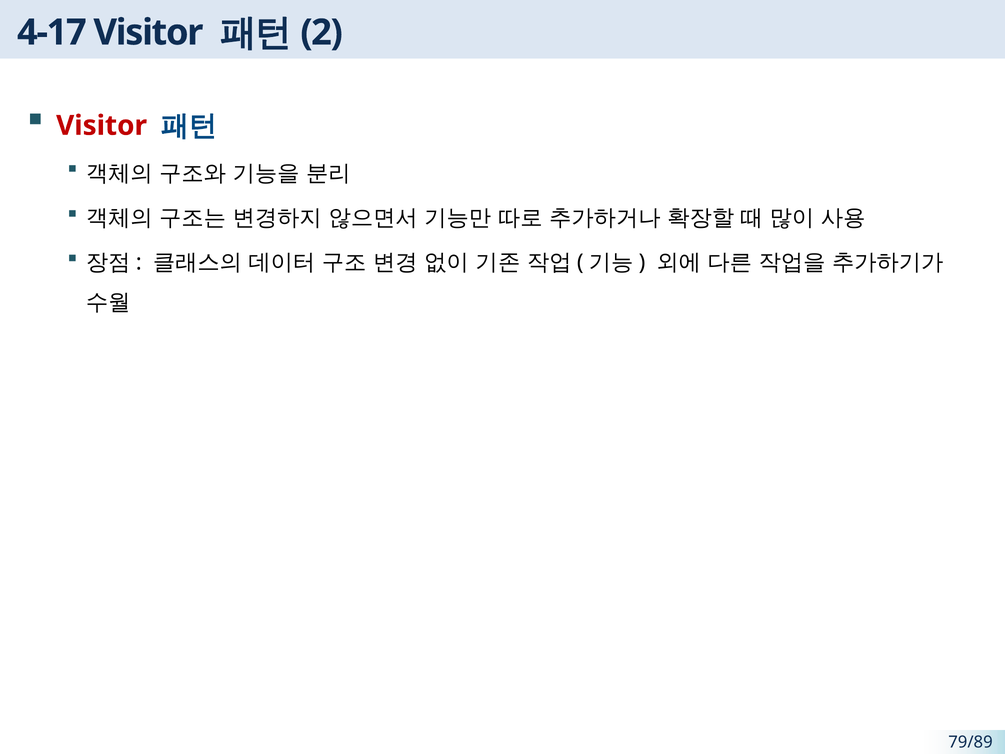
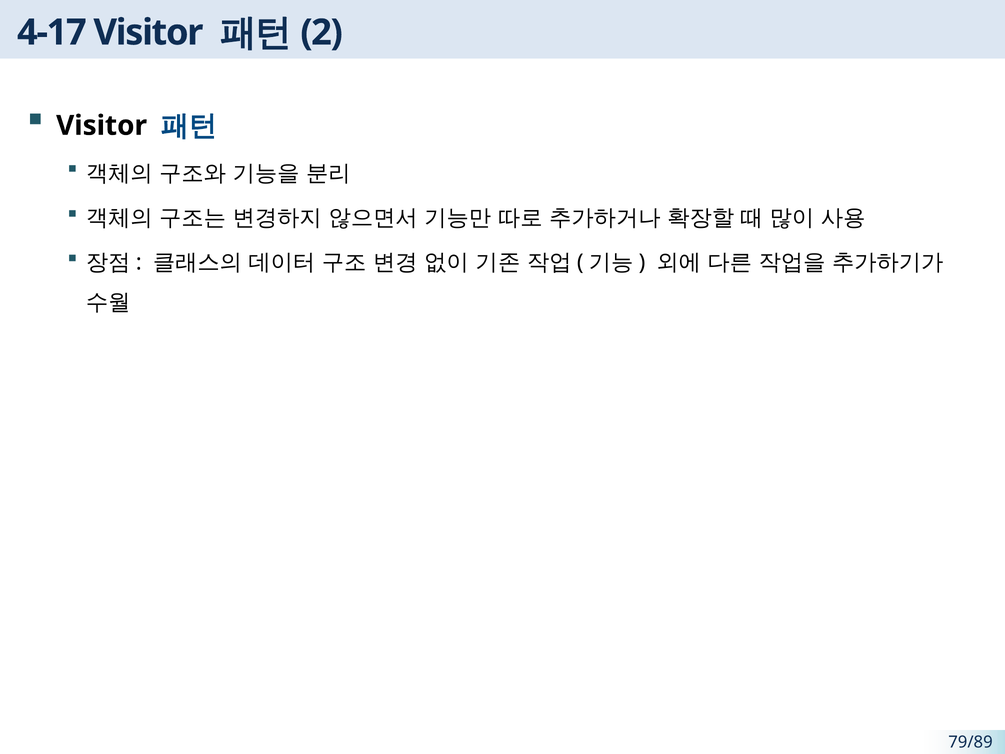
Visitor at (102, 126) colour: red -> black
